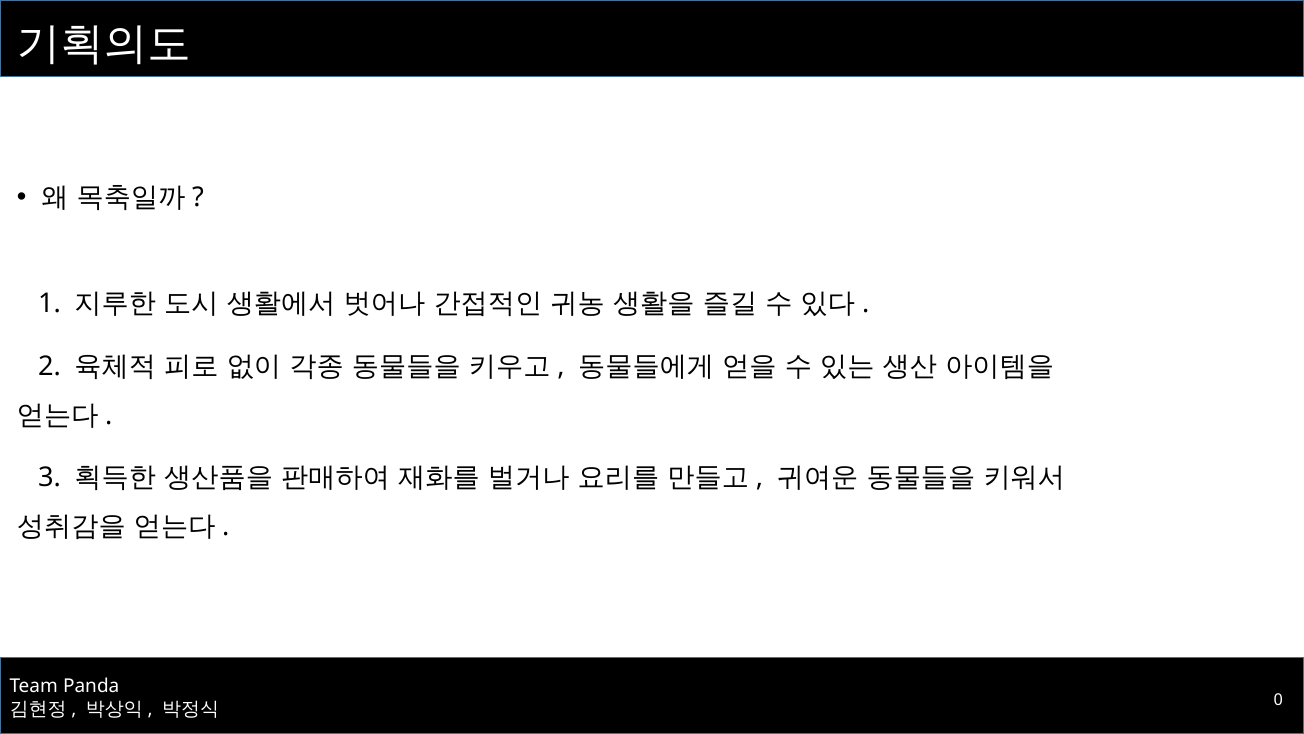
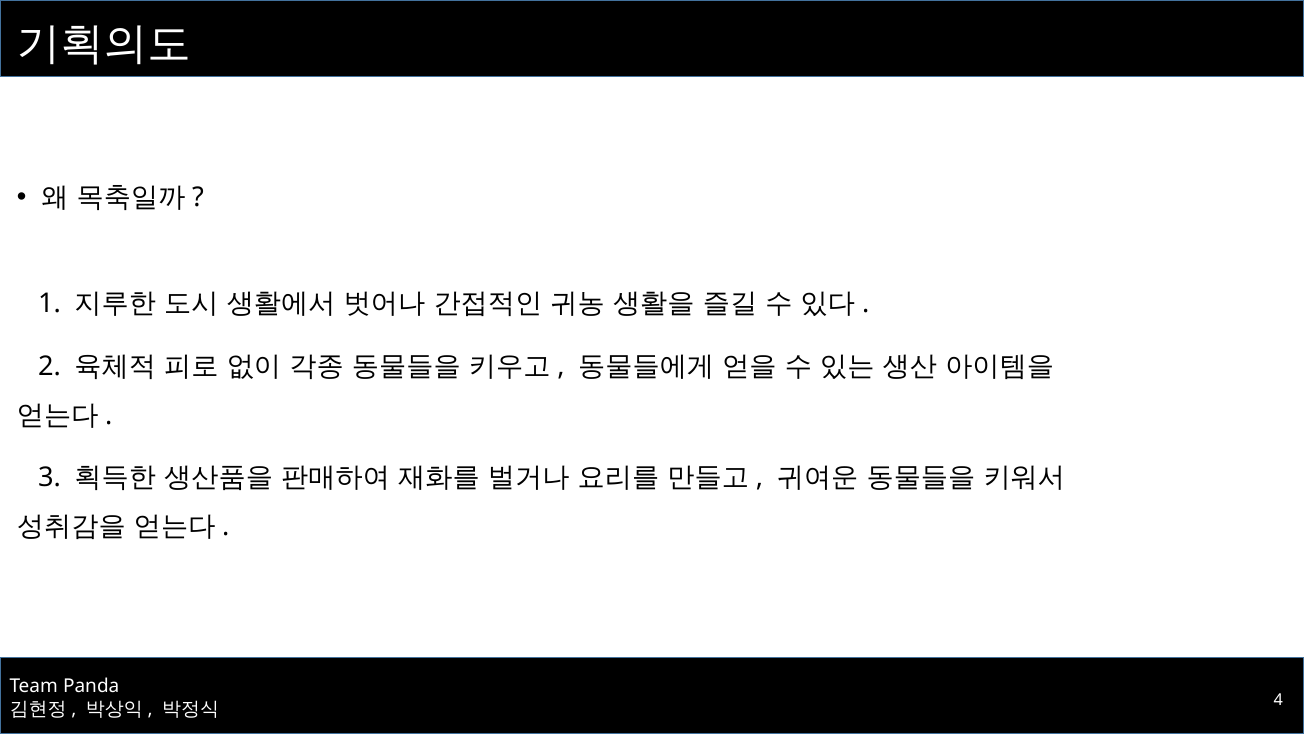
0: 0 -> 4
